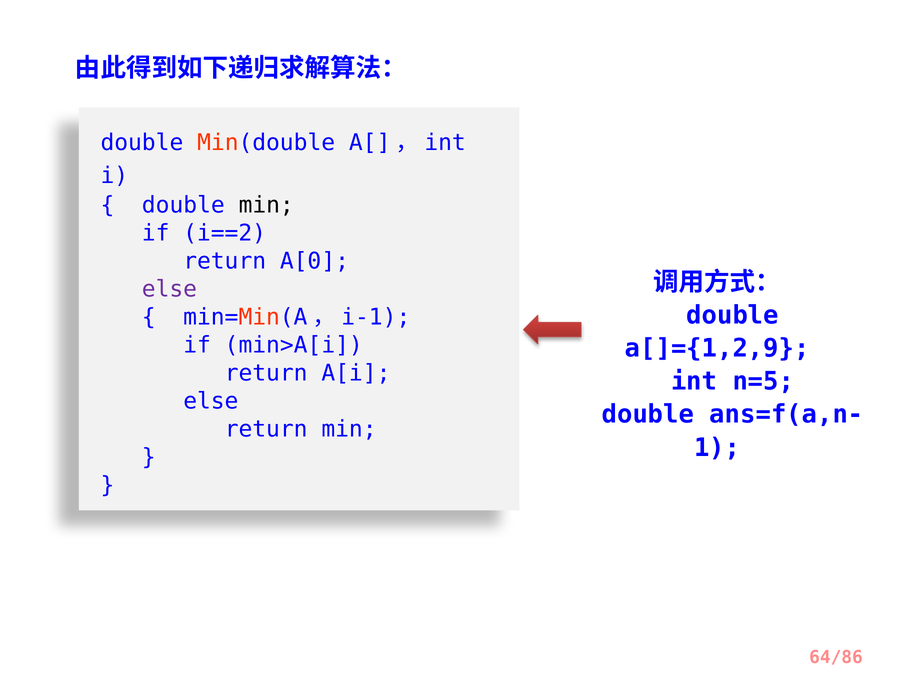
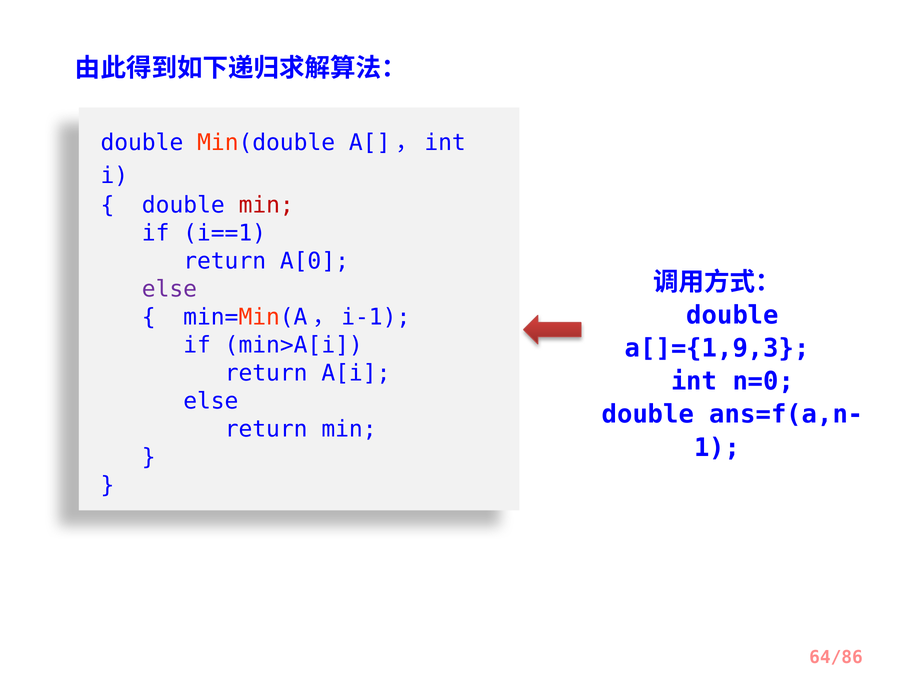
min at (266, 205) colour: black -> red
i==2: i==2 -> i==1
a[]={1,2,9: a[]={1,2,9 -> a[]={1,9,3
n=5: n=5 -> n=0
